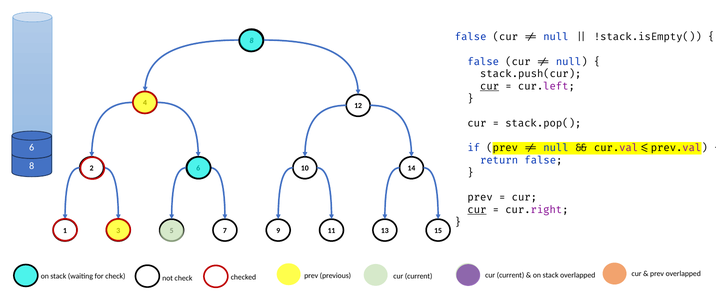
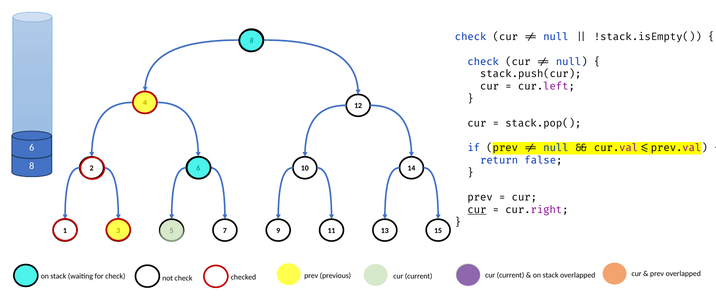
false at (471, 37): false -> check
false at (483, 62): false -> check
cur at (490, 86) underline: present -> none
